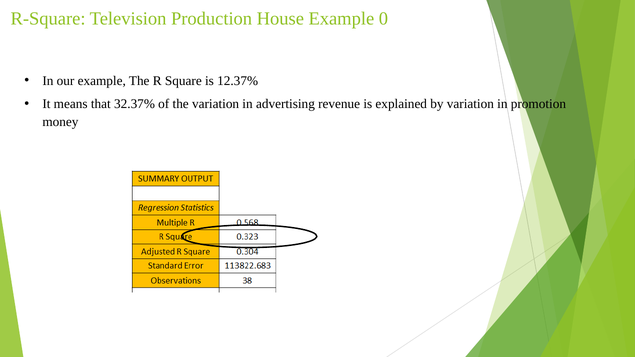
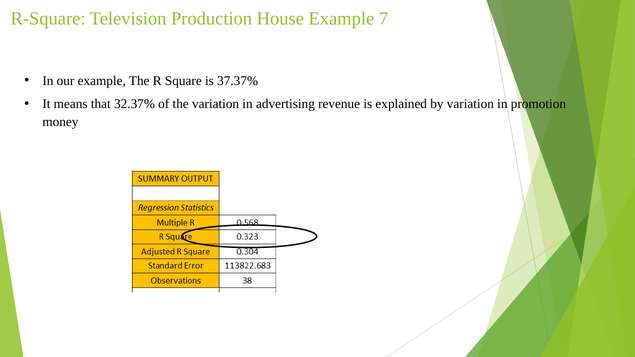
0: 0 -> 7
12.37%: 12.37% -> 37.37%
